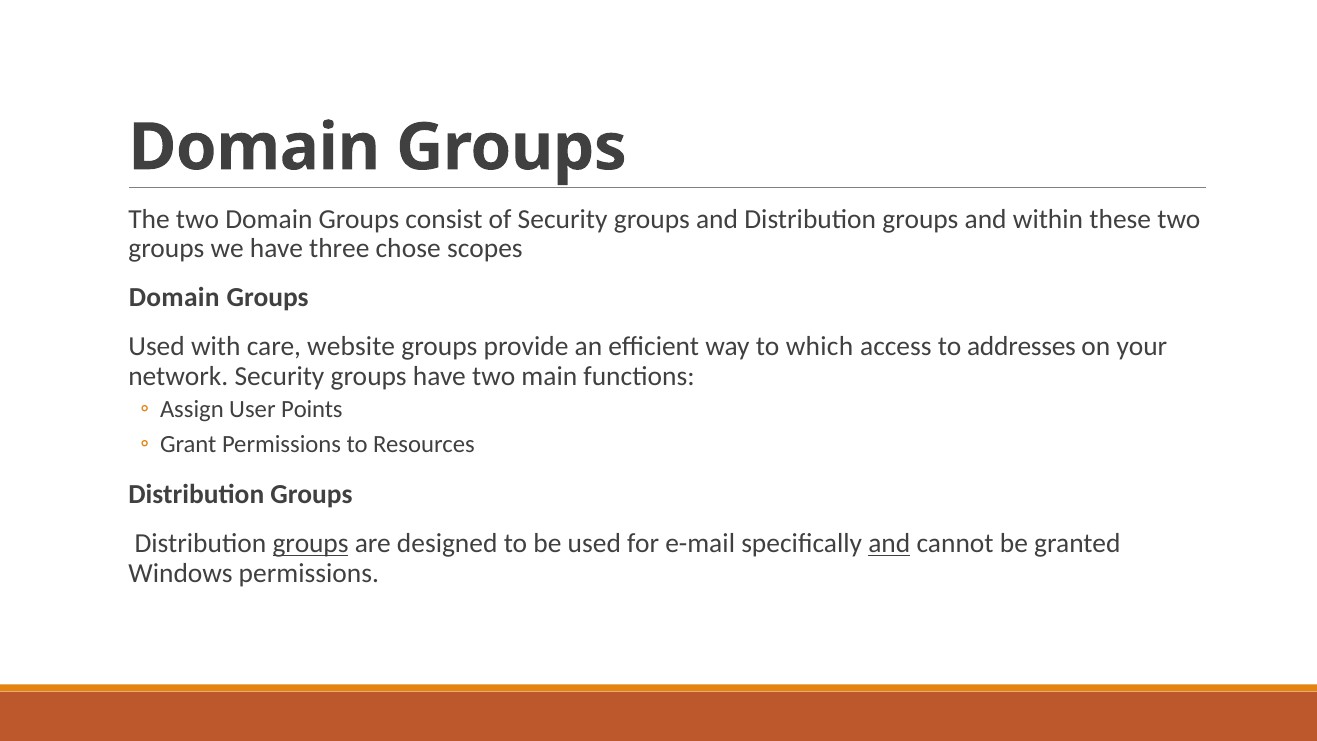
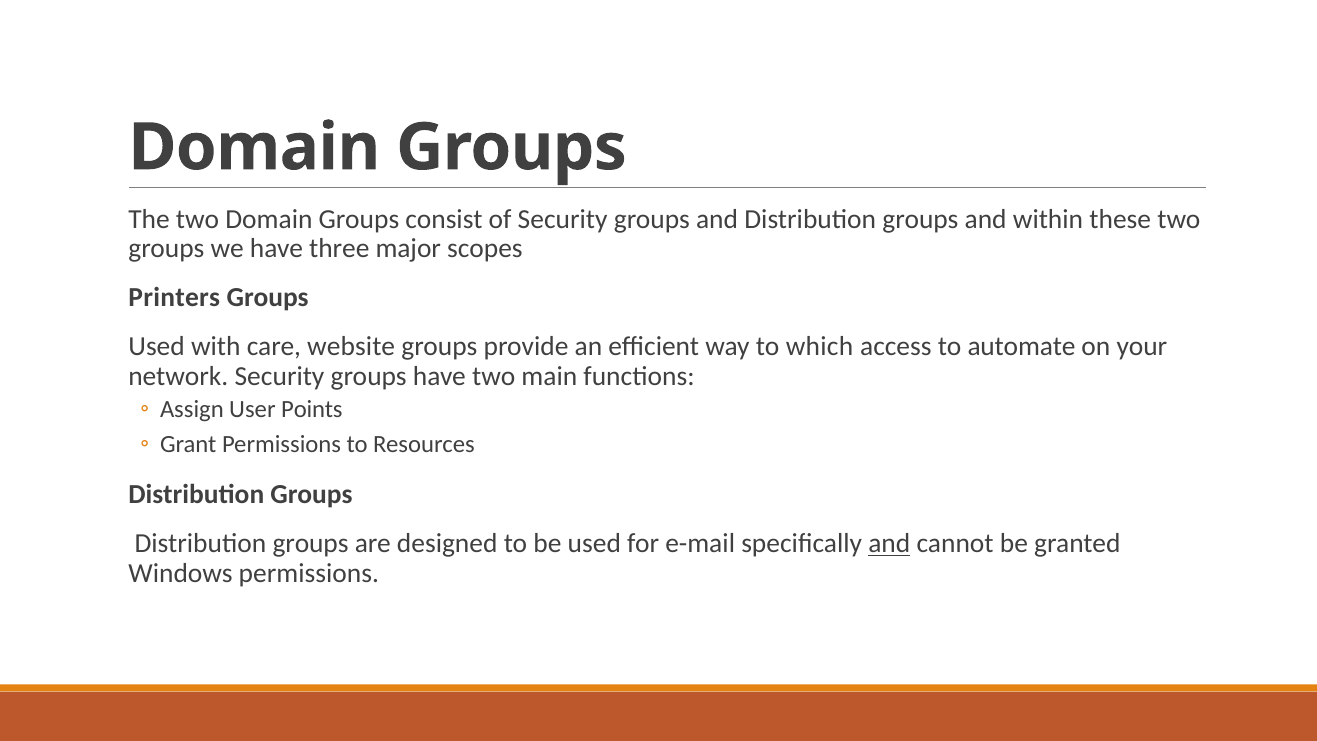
chose: chose -> major
Domain at (174, 297): Domain -> Printers
addresses: addresses -> automate
groups at (311, 543) underline: present -> none
